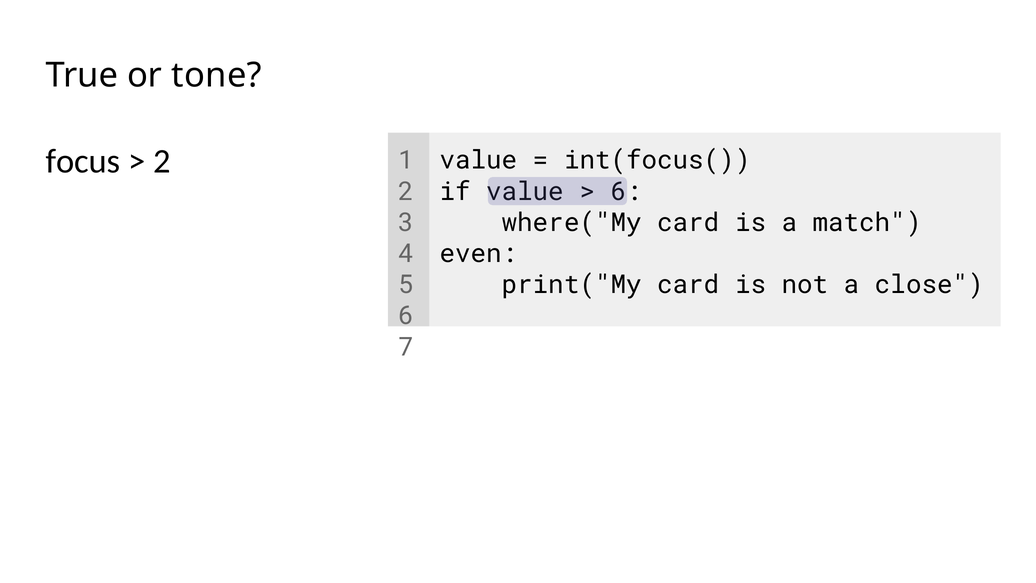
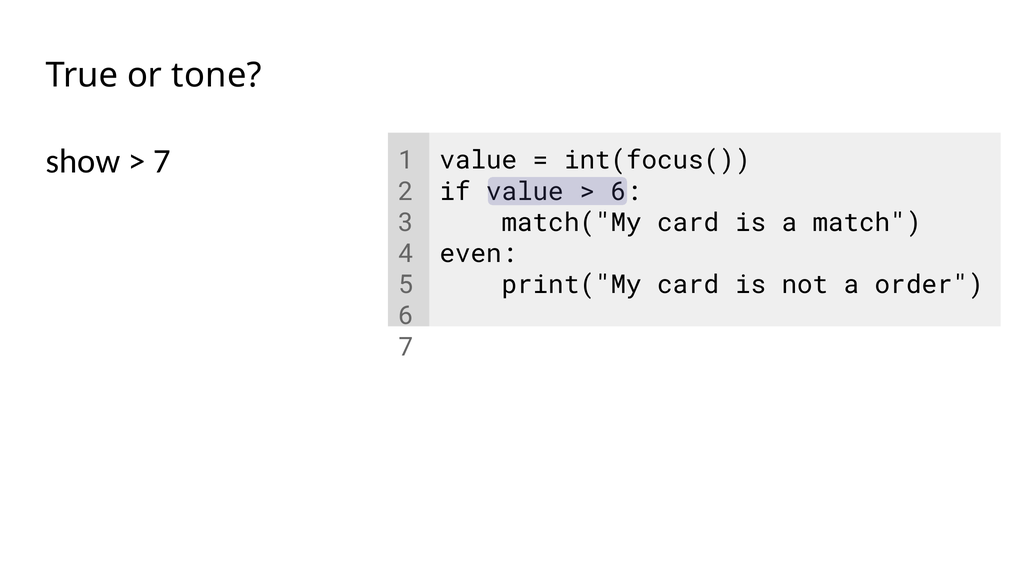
focus: focus -> show
2 at (162, 161): 2 -> 7
where("My: where("My -> match("My
close: close -> order
